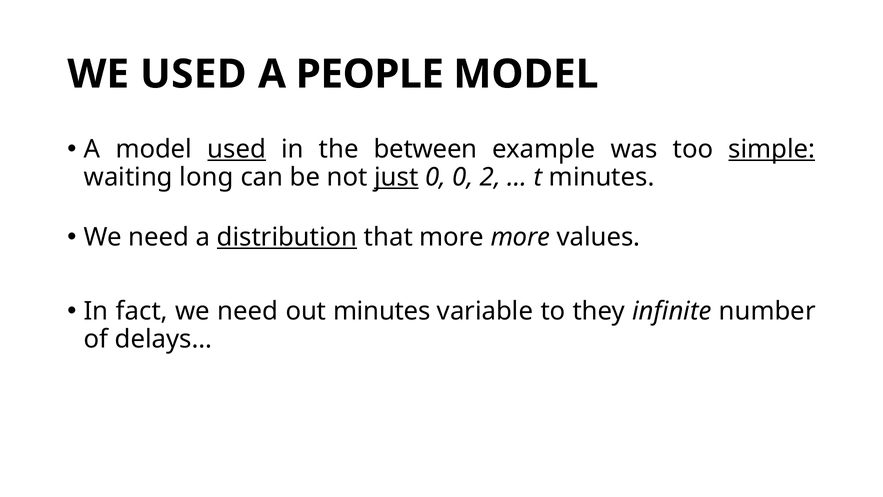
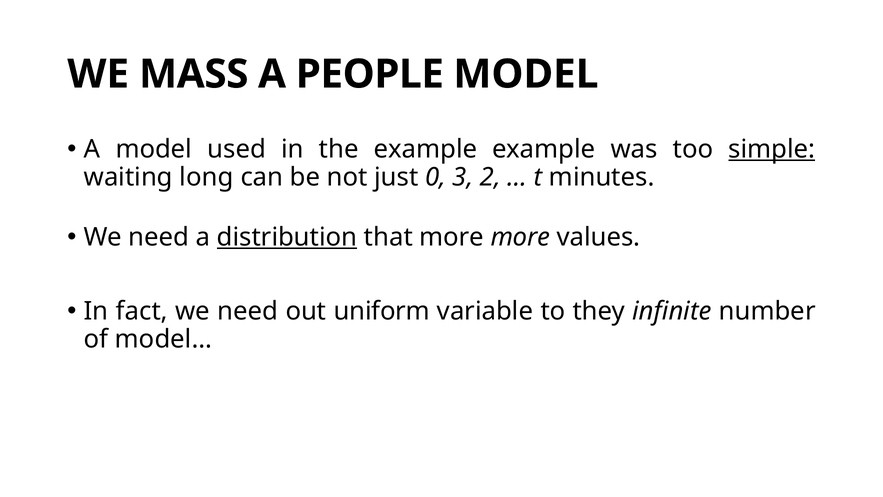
WE USED: USED -> MASS
used at (237, 149) underline: present -> none
the between: between -> example
just underline: present -> none
0 0: 0 -> 3
out minutes: minutes -> uniform
delays…: delays… -> model…
